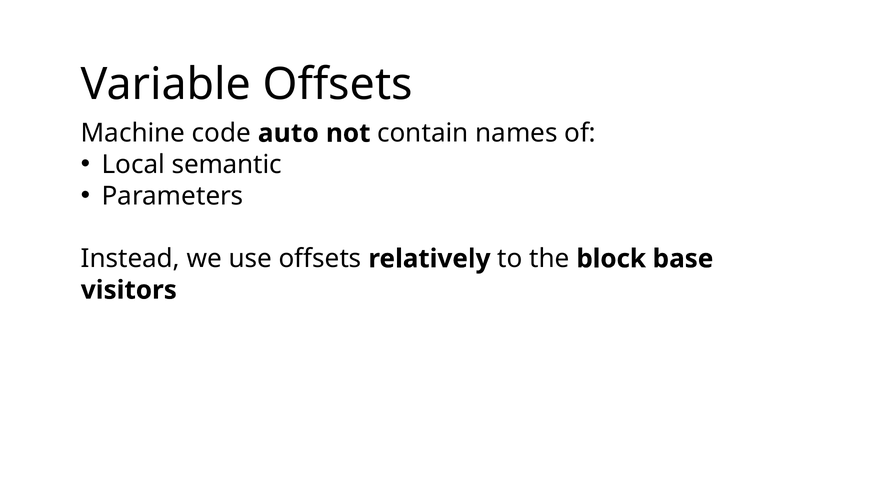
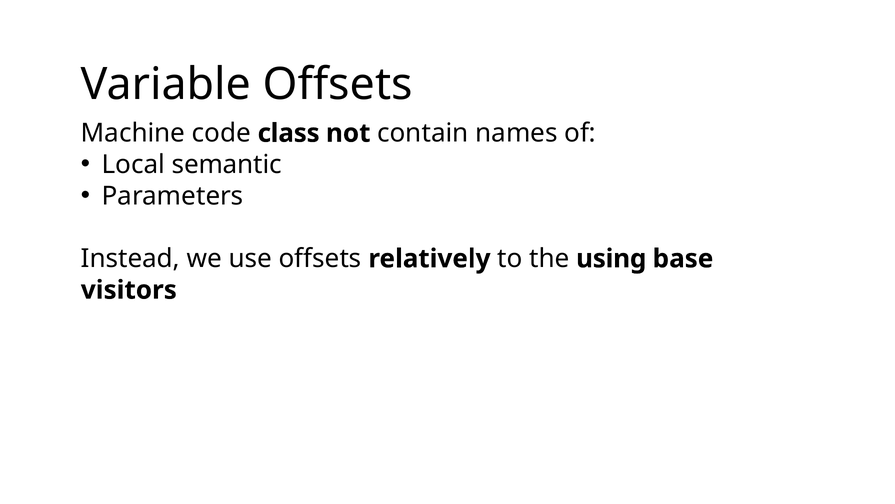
auto: auto -> class
block: block -> using
